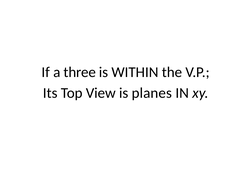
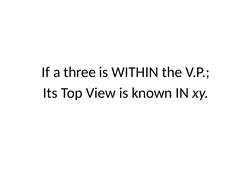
planes: planes -> known
